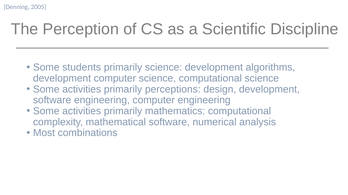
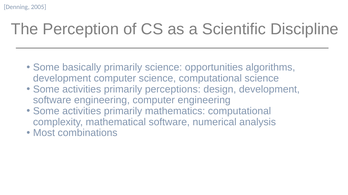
students: students -> basically
science development: development -> opportunities
